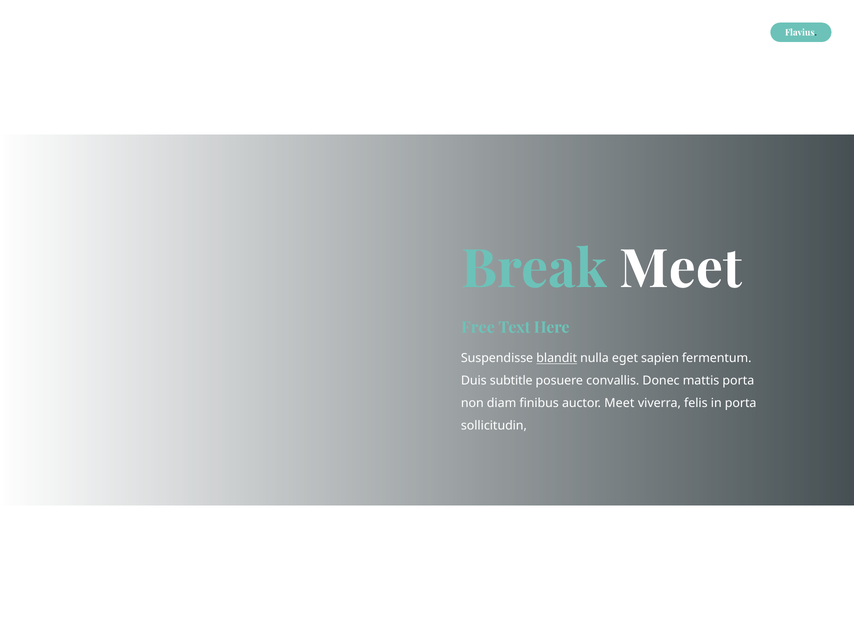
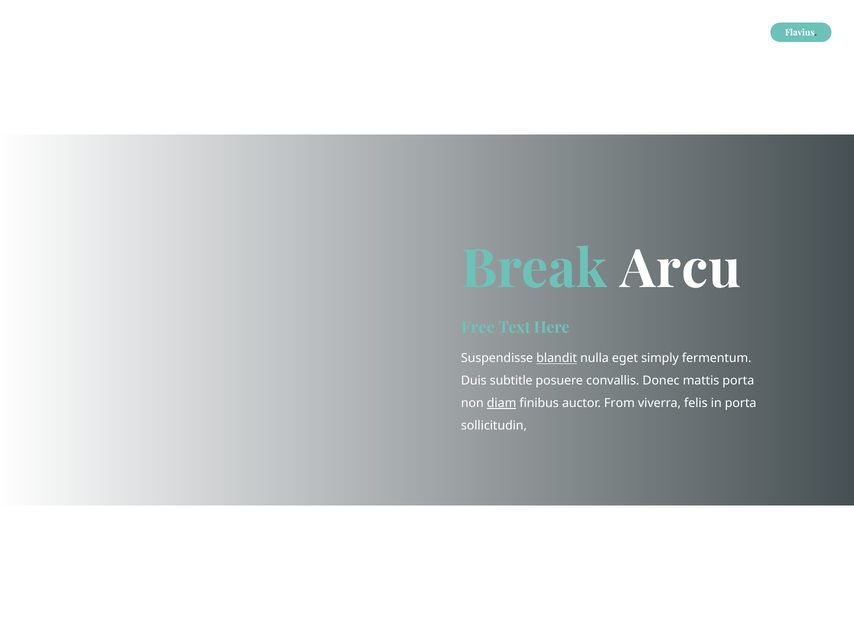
Break Meet: Meet -> Arcu
sapien: sapien -> simply
diam underline: none -> present
auctor Meet: Meet -> From
